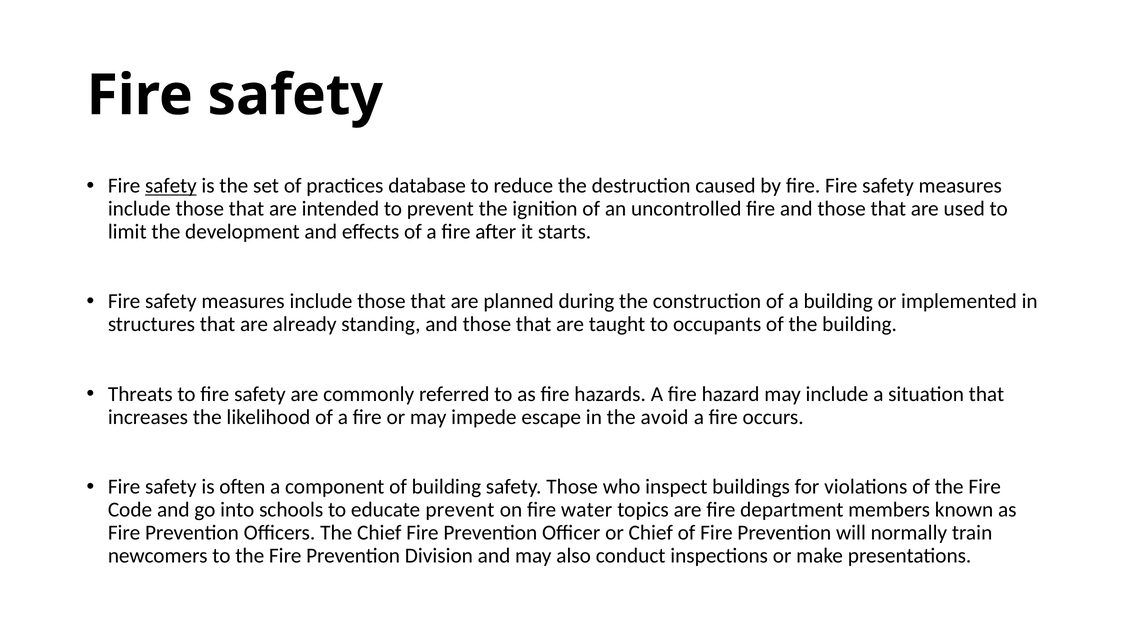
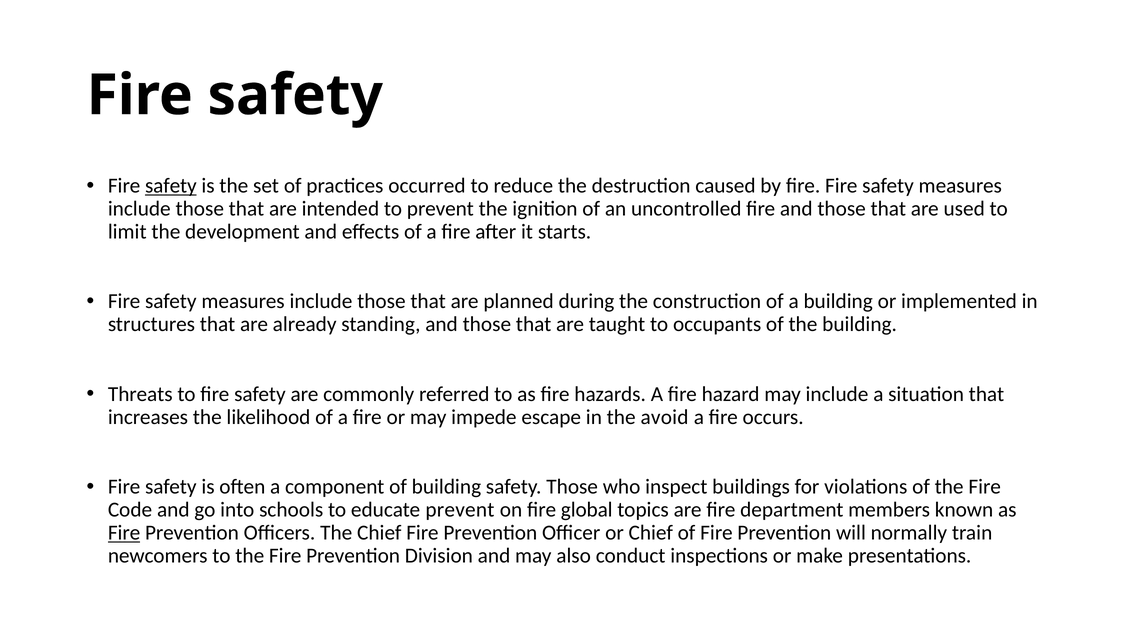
database: database -> occurred
water: water -> global
Fire at (124, 533) underline: none -> present
